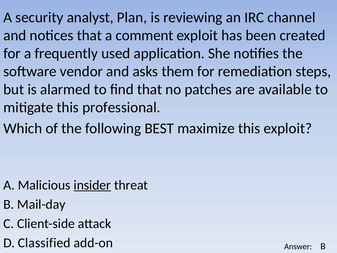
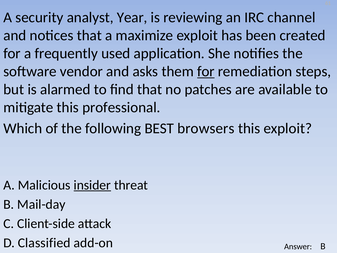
Plan: Plan -> Year
comment: comment -> maximize
for at (206, 71) underline: none -> present
maximize: maximize -> browsers
